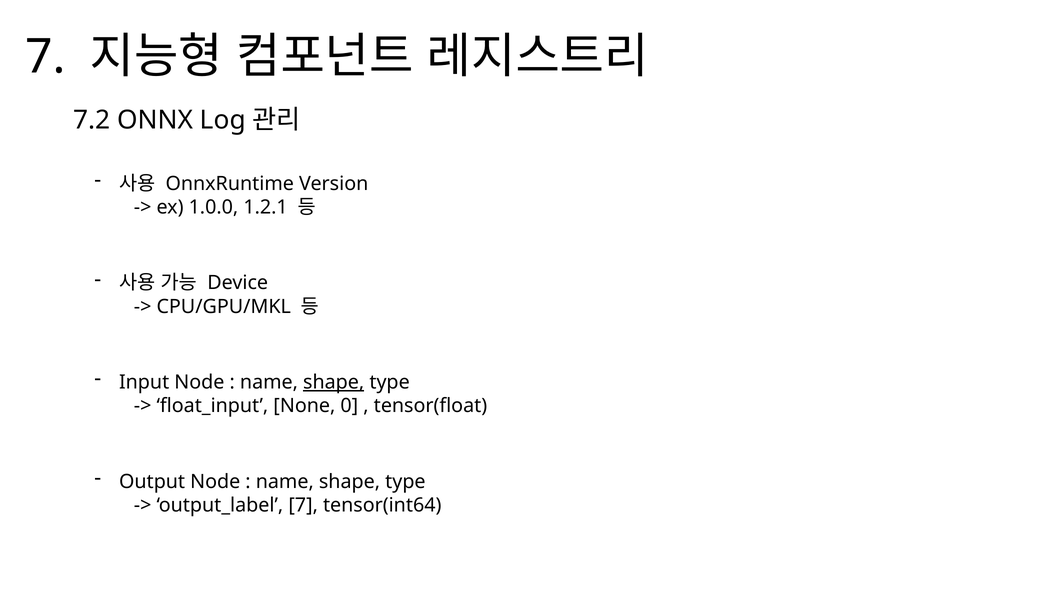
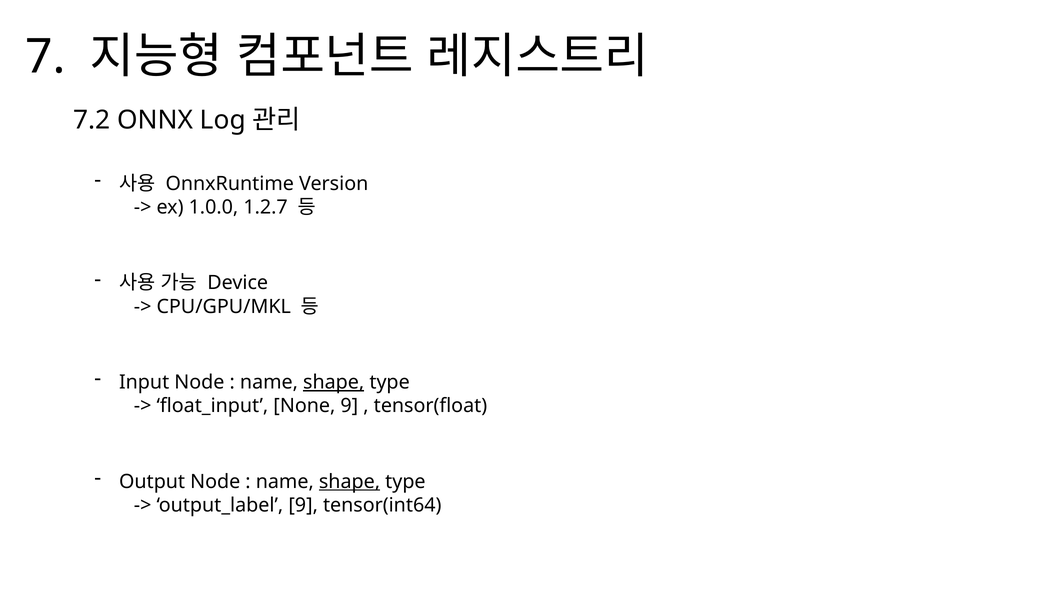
1.2.1: 1.2.1 -> 1.2.7
None 0: 0 -> 9
shape at (350, 482) underline: none -> present
output_label 7: 7 -> 9
